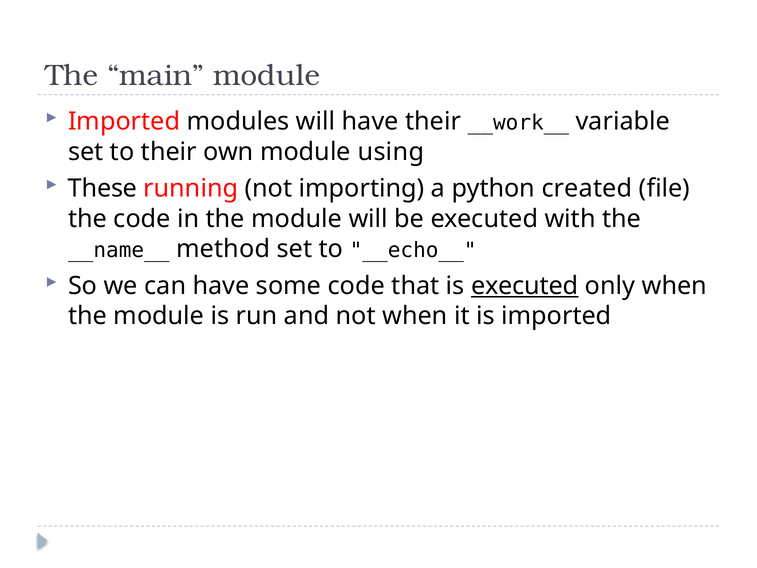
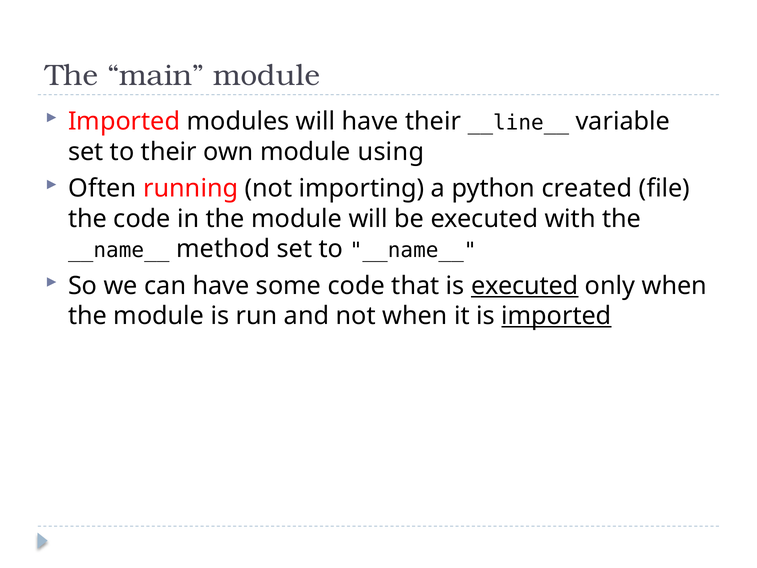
__work__: __work__ -> __line__
These: These -> Often
to __echo__: __echo__ -> __name__
imported at (556, 316) underline: none -> present
